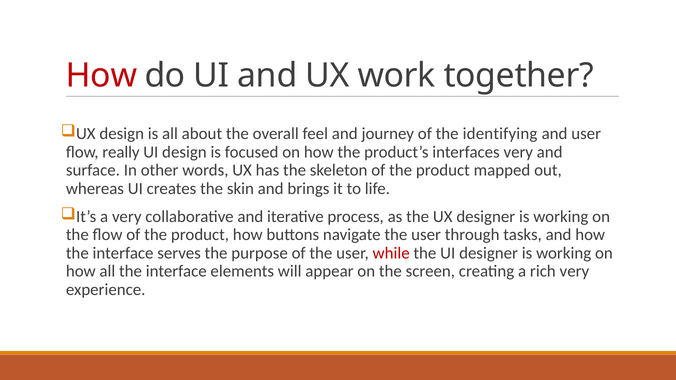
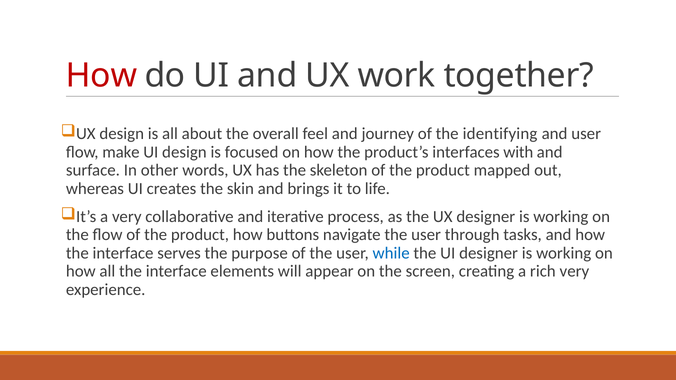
really: really -> make
interfaces very: very -> with
while colour: red -> blue
